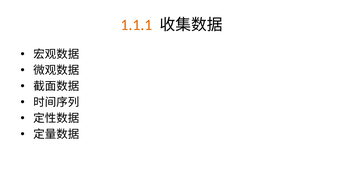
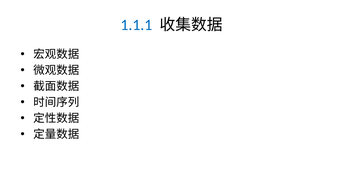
1.1.1 colour: orange -> blue
